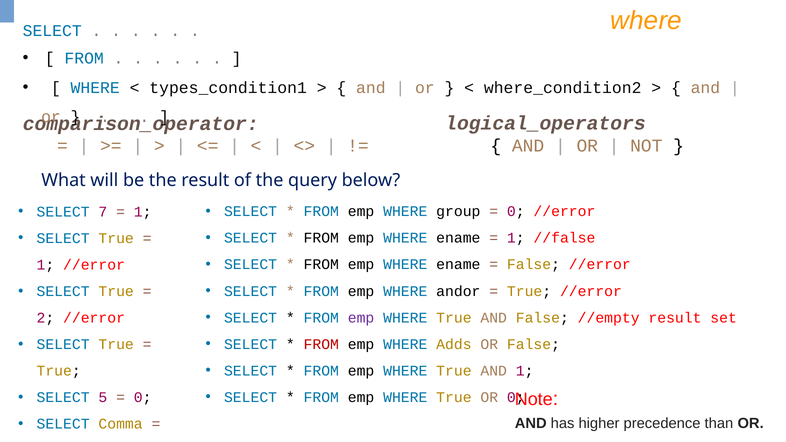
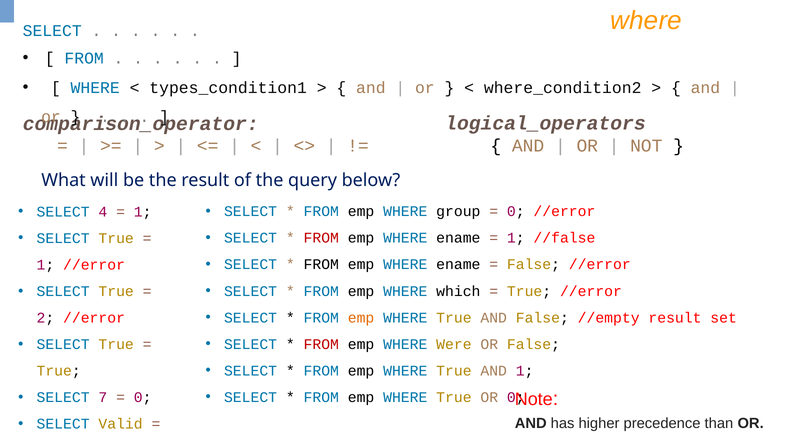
7: 7 -> 4
FROM at (321, 238) colour: black -> red
andor: andor -> which
emp at (361, 318) colour: purple -> orange
Adds: Adds -> Were
5: 5 -> 7
Comma: Comma -> Valid
